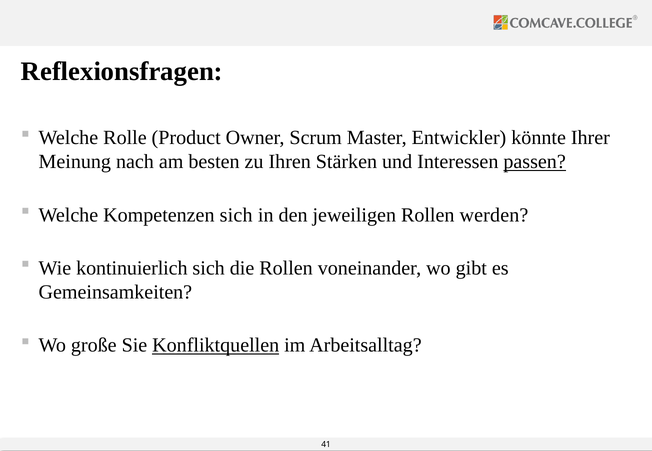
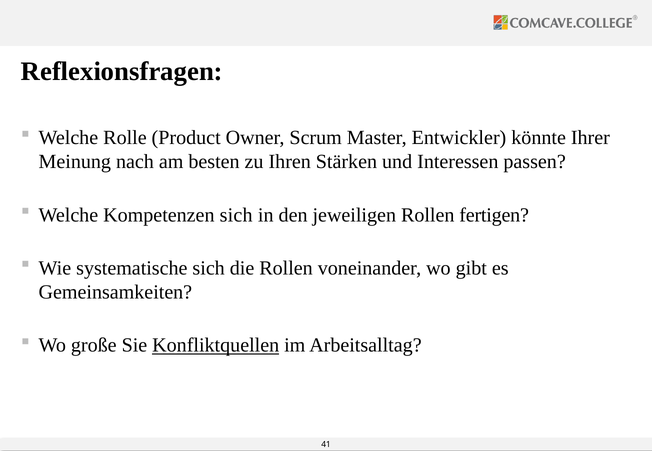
passen underline: present -> none
werden: werden -> fertigen
kontinuierlich: kontinuierlich -> systematische
